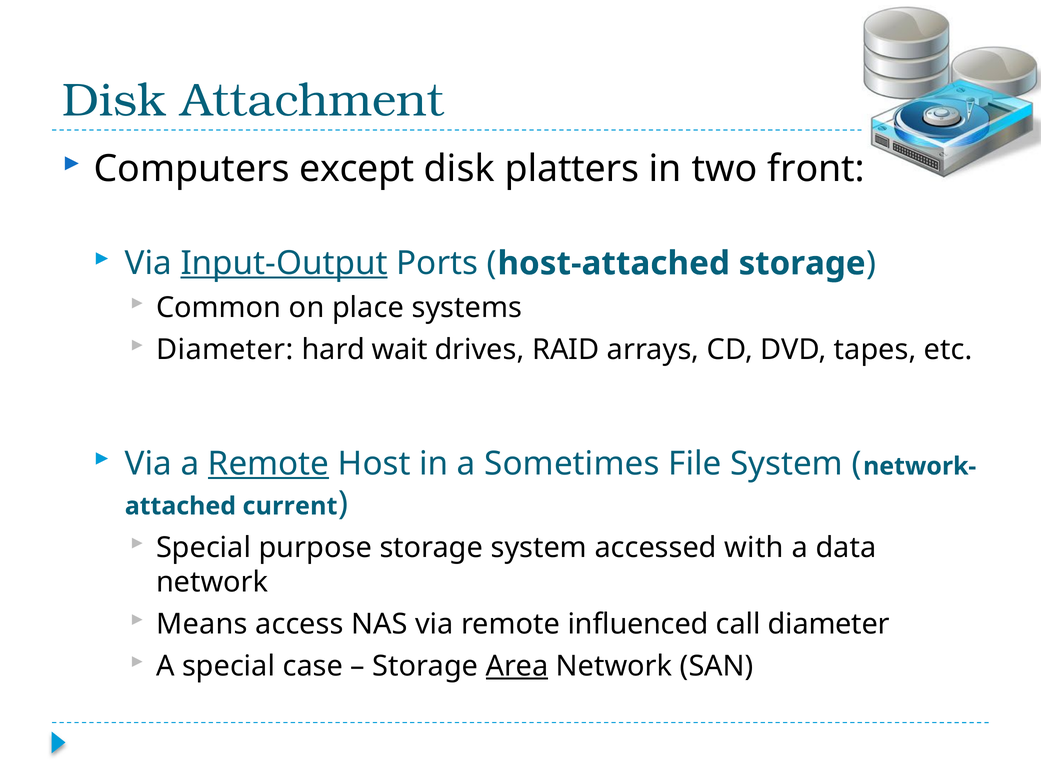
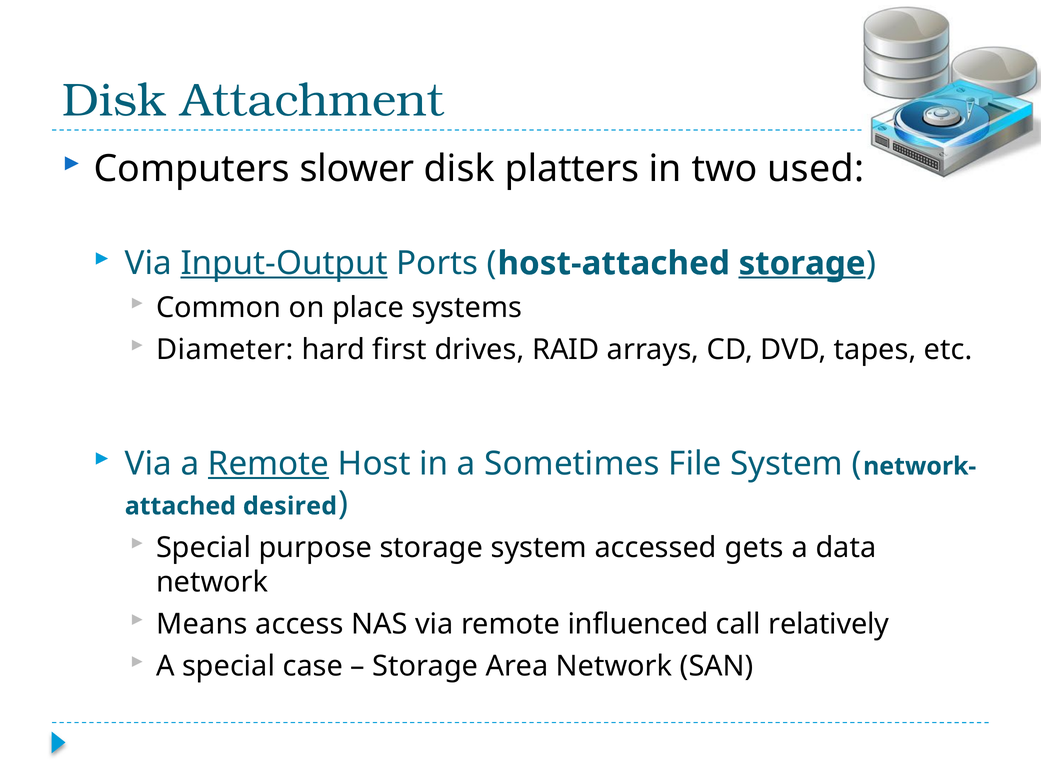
except: except -> slower
front: front -> used
storage at (802, 264) underline: none -> present
wait: wait -> first
current: current -> desired
with: with -> gets
call diameter: diameter -> relatively
Area underline: present -> none
